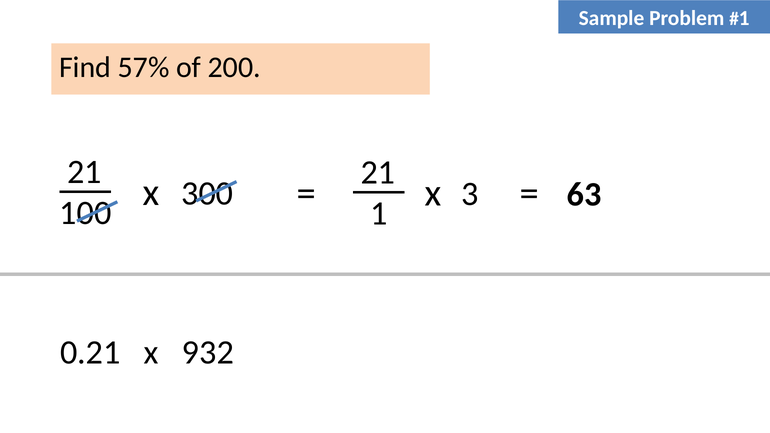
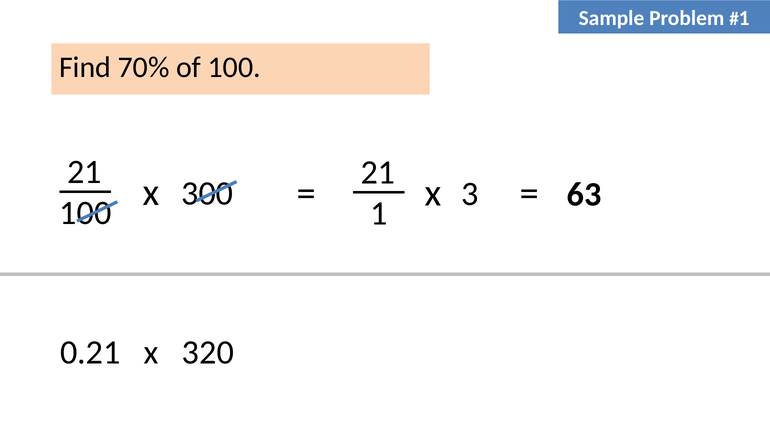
57%: 57% -> 70%
of 200: 200 -> 100
932: 932 -> 320
